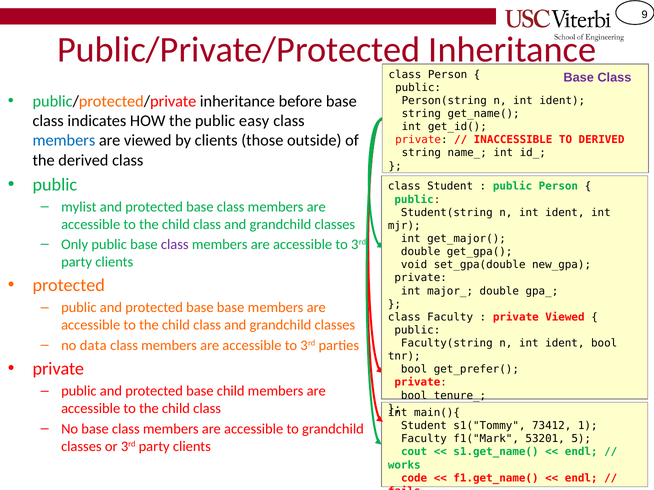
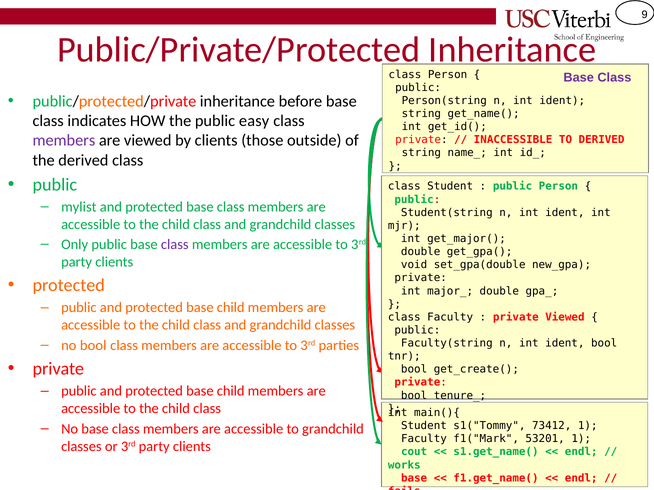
members at (64, 141) colour: blue -> purple
base at (231, 308): base -> child
no data: data -> bool
get_prefer(: get_prefer( -> get_create(
53201 5: 5 -> 1
code at (414, 479): code -> base
